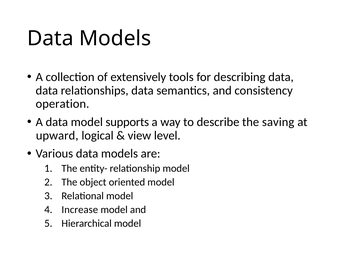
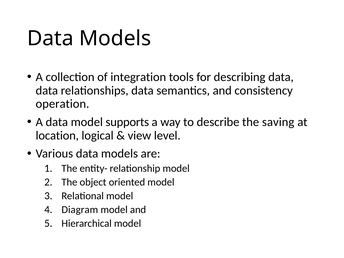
extensively: extensively -> integration
upward: upward -> location
Increase: Increase -> Diagram
